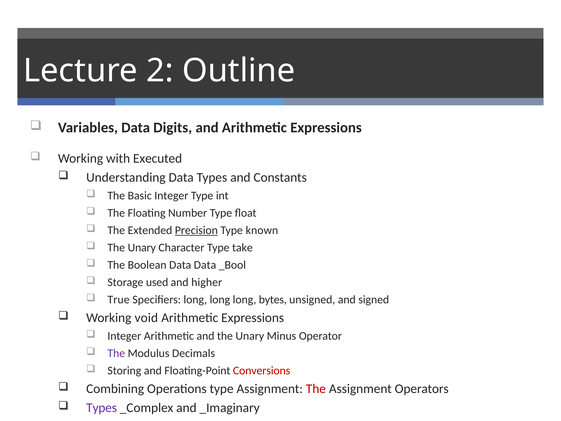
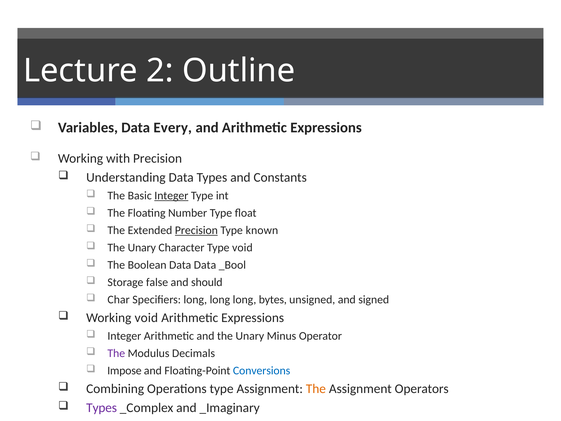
Digits: Digits -> Every
with Executed: Executed -> Precision
Integer at (171, 195) underline: none -> present
Type take: take -> void
used: used -> false
higher: higher -> should
True: True -> Char
Storing: Storing -> Impose
Conversions colour: red -> blue
The at (316, 388) colour: red -> orange
